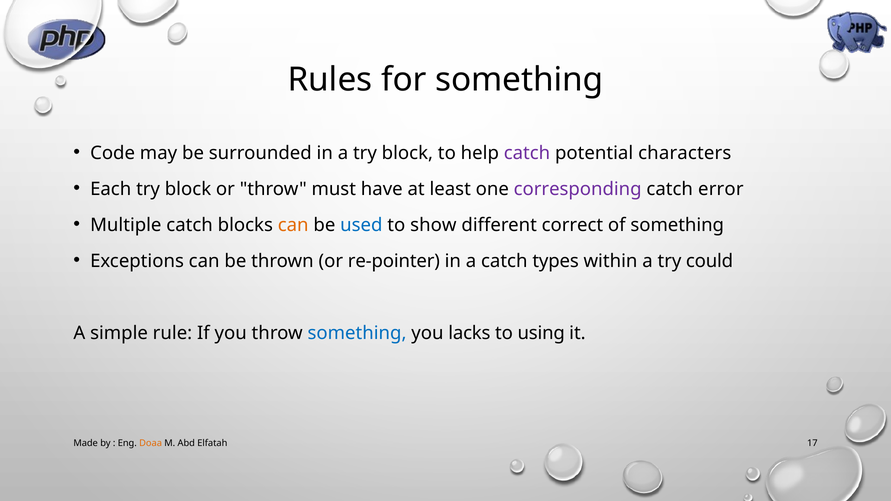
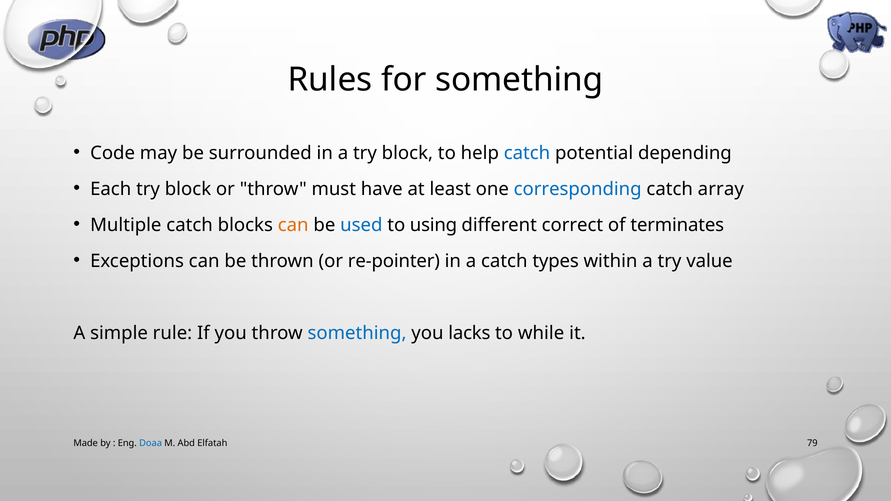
catch at (527, 153) colour: purple -> blue
characters: characters -> depending
corresponding colour: purple -> blue
error: error -> array
show: show -> using
of something: something -> terminates
could: could -> value
using: using -> while
Doaa colour: orange -> blue
17: 17 -> 79
